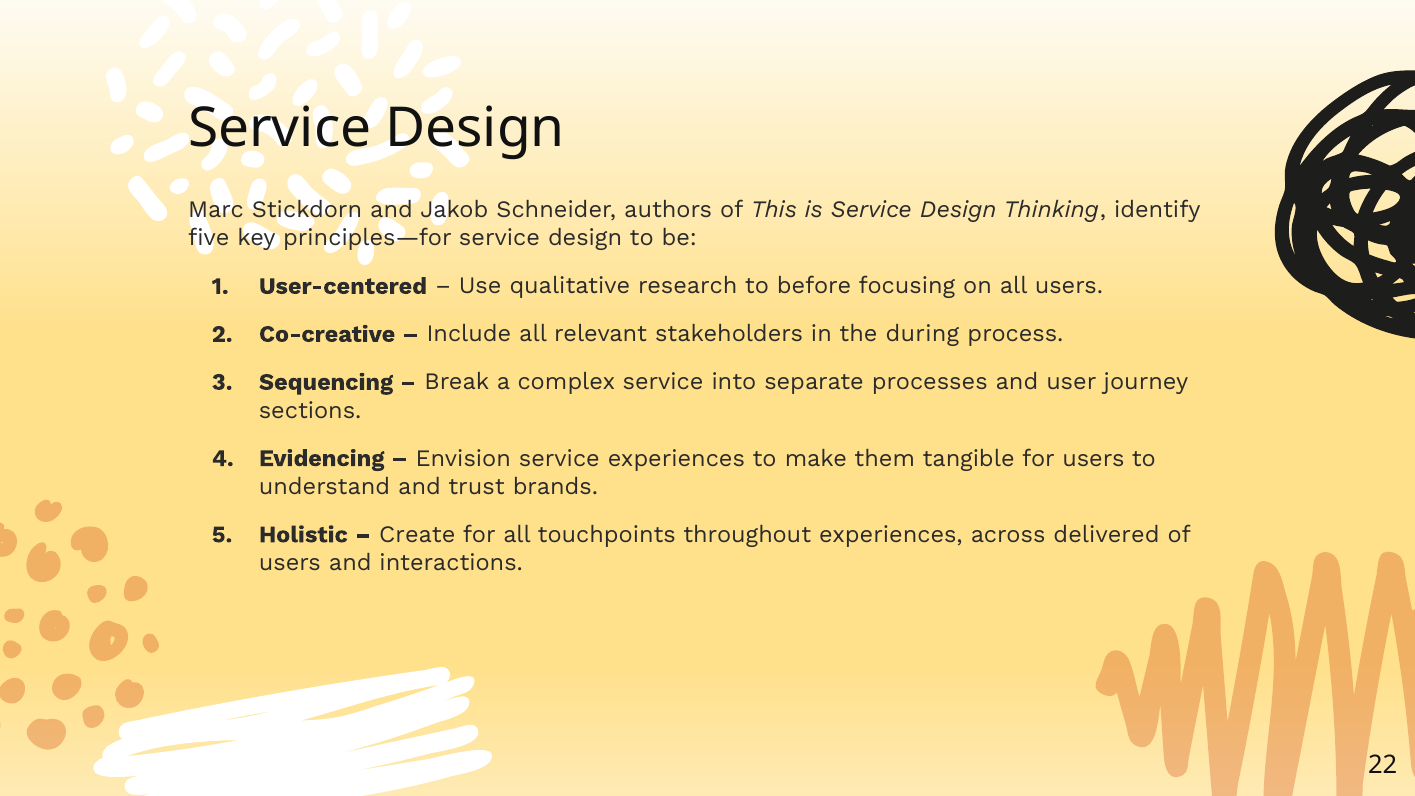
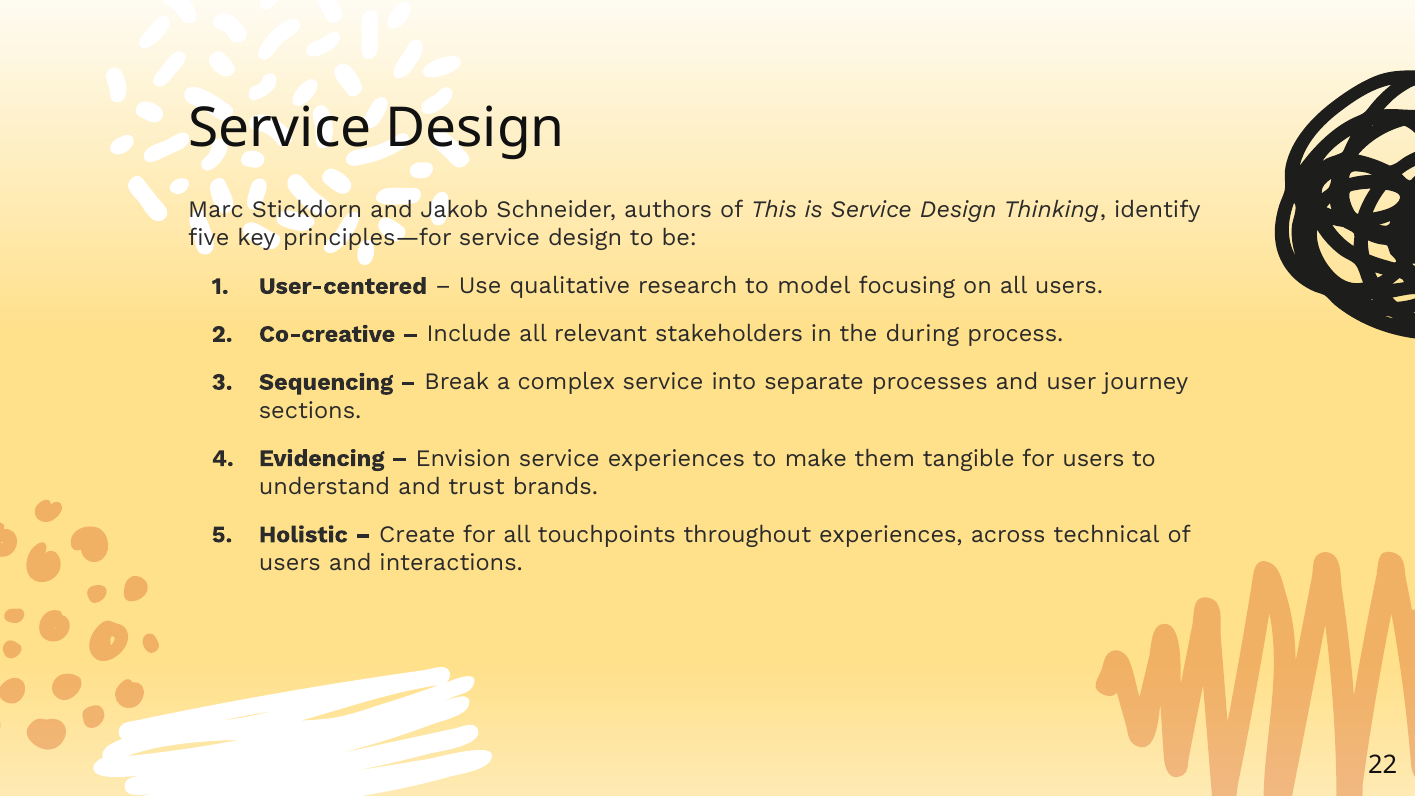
before: before -> model
delivered: delivered -> technical
